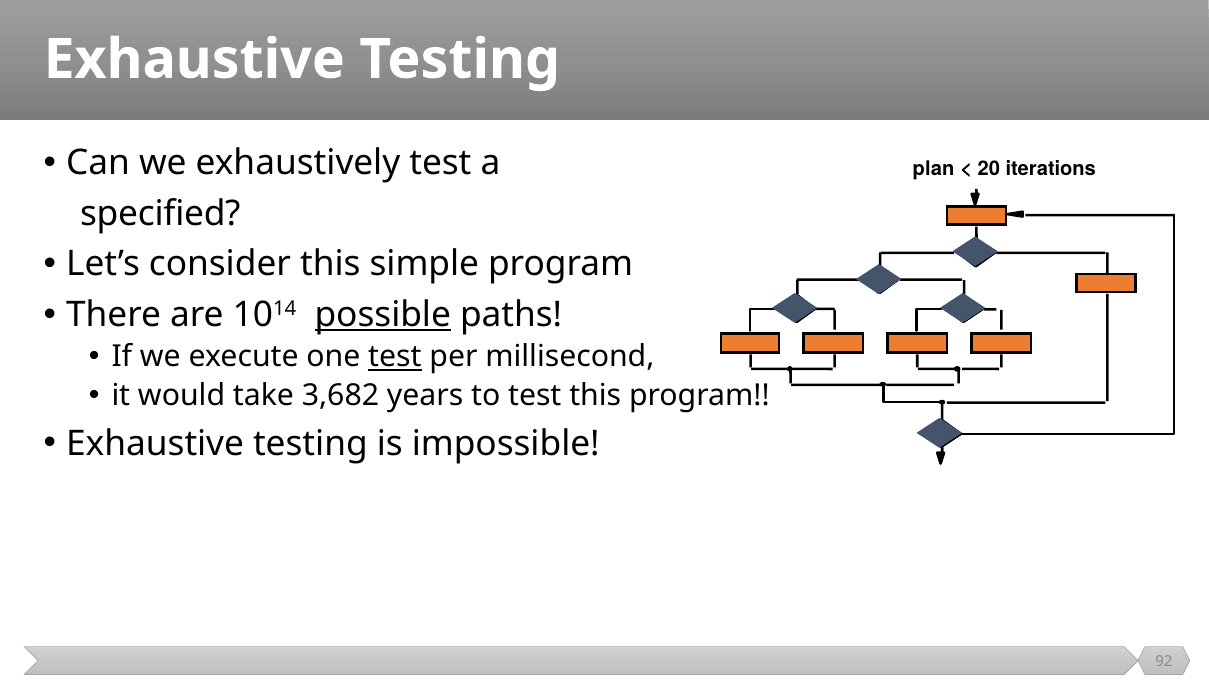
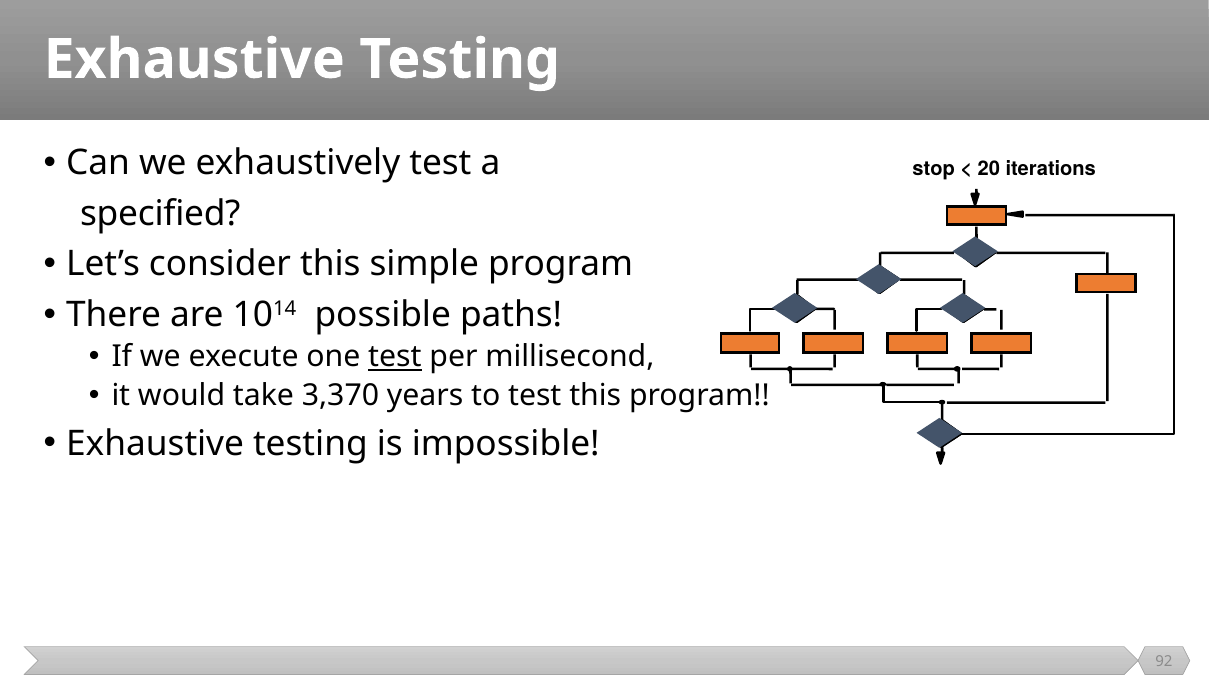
plan: plan -> stop
possible underline: present -> none
3,682: 3,682 -> 3,370
